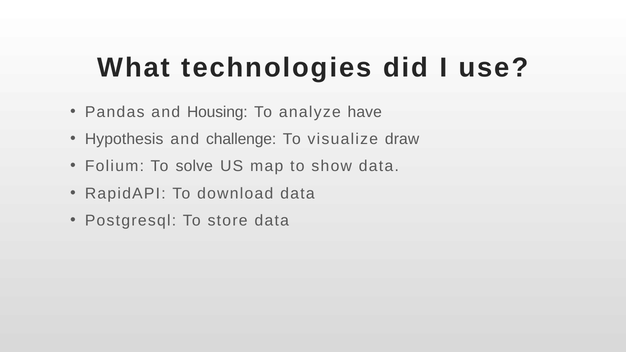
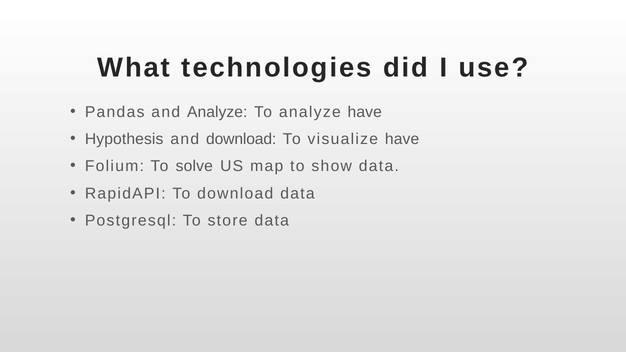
and Housing: Housing -> Analyze
and challenge: challenge -> download
visualize draw: draw -> have
